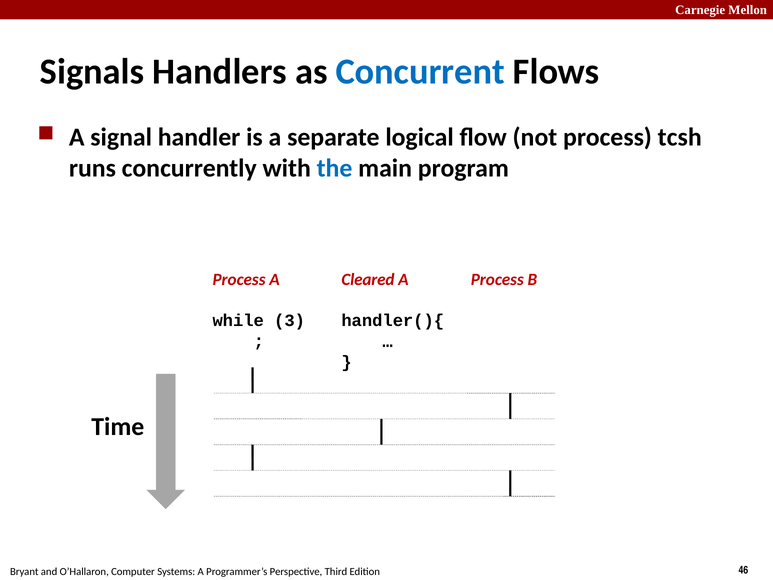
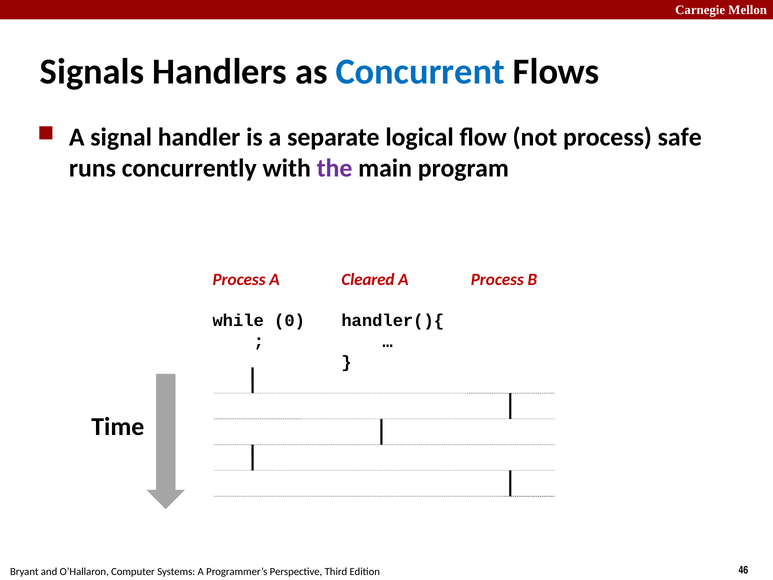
tcsh: tcsh -> safe
the colour: blue -> purple
3: 3 -> 0
